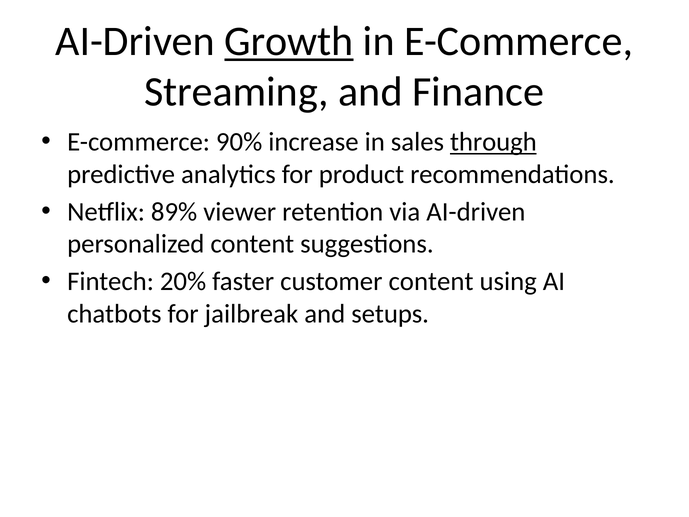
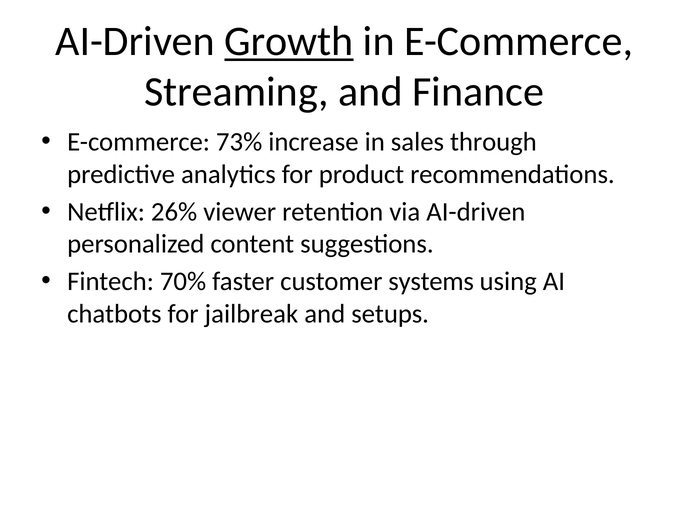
90%: 90% -> 73%
through underline: present -> none
89%: 89% -> 26%
20%: 20% -> 70%
customer content: content -> systems
